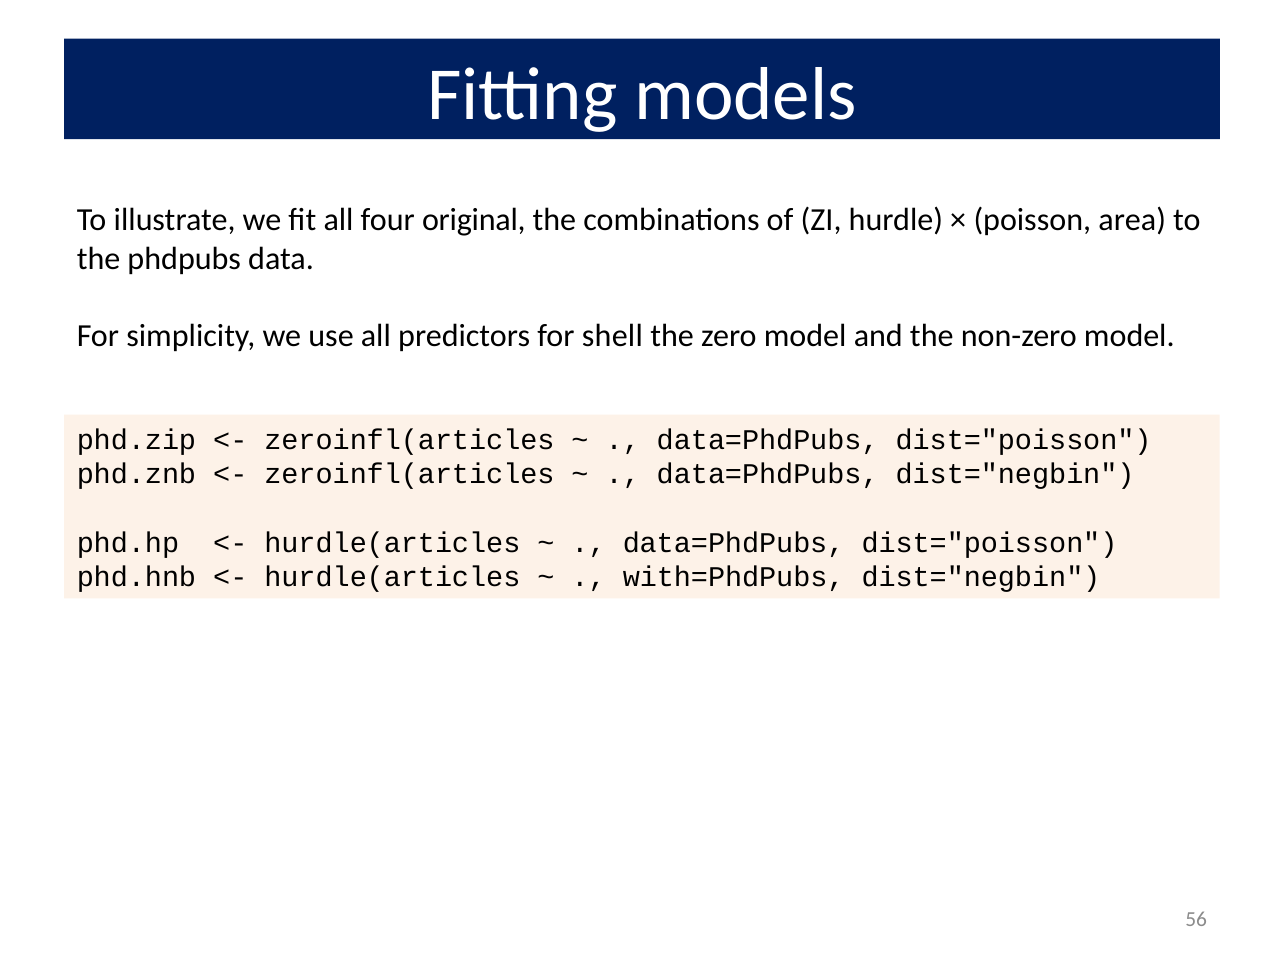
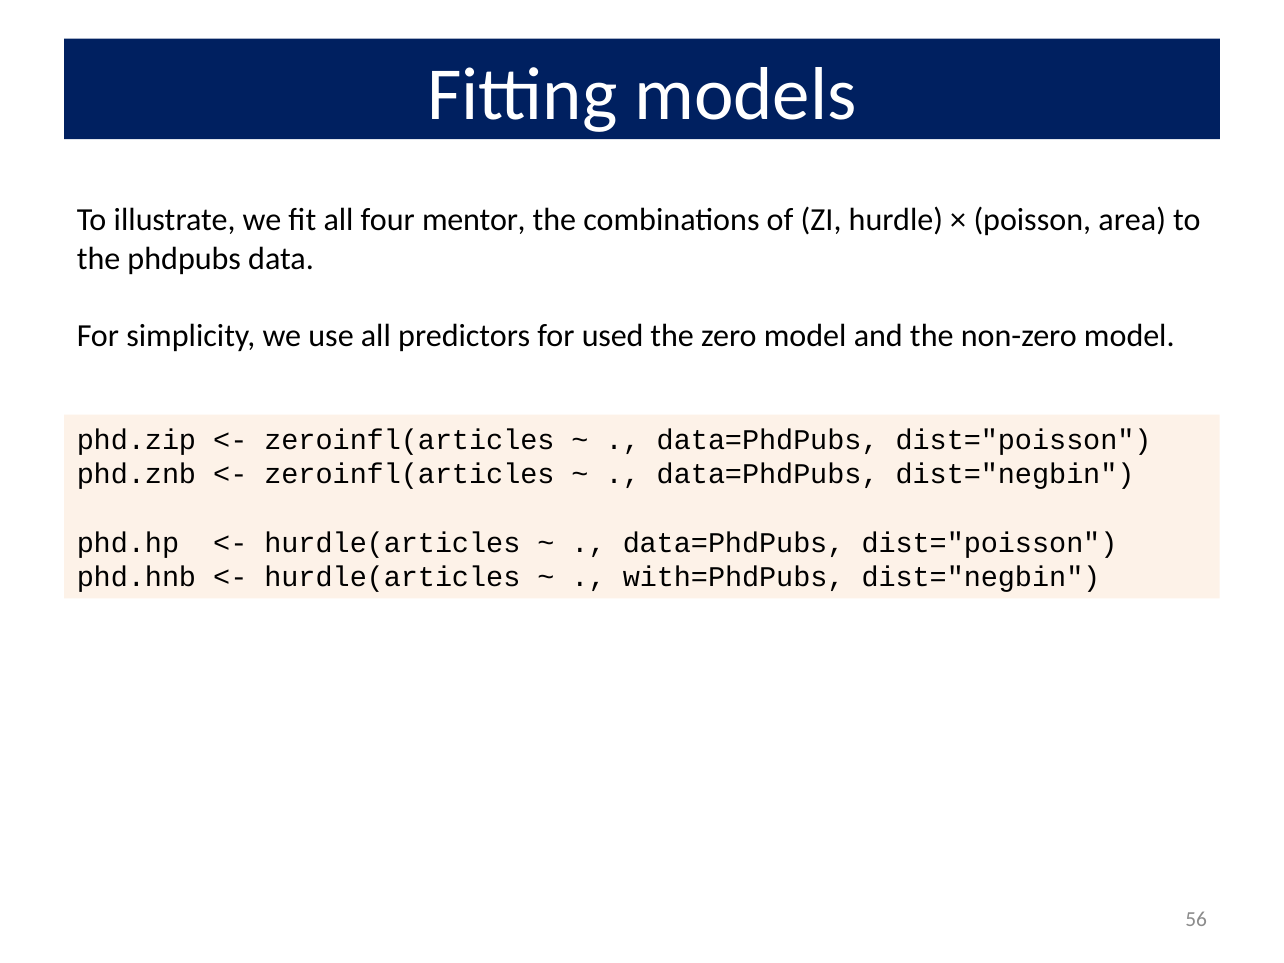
original: original -> mentor
shell: shell -> used
